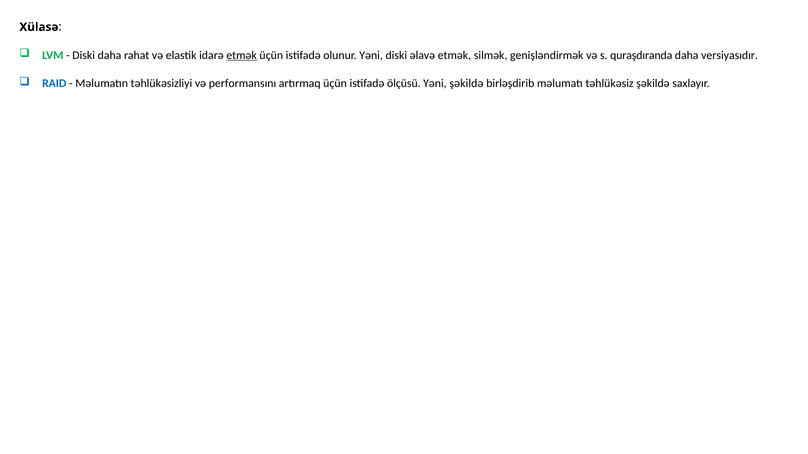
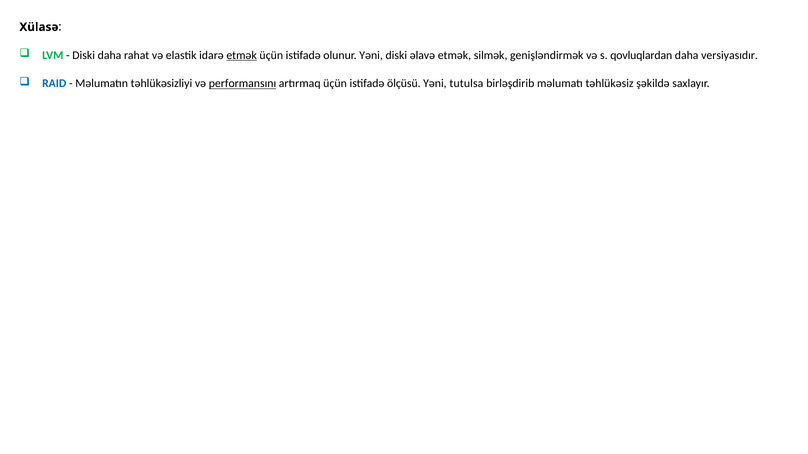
quraşdıranda: quraşdıranda -> qovluqlardan
performansını underline: none -> present
Yəni şəkildə: şəkildə -> tutulsa
